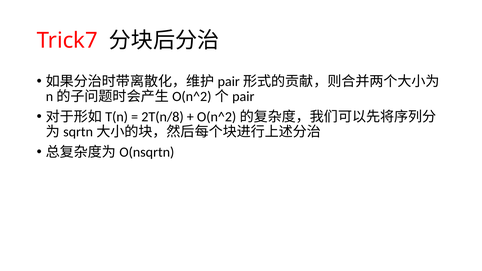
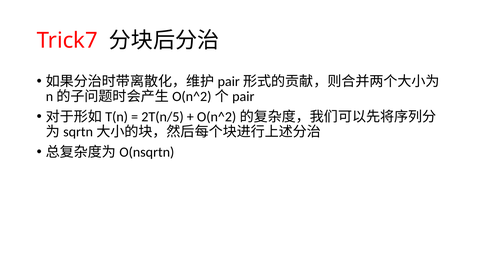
2T(n/8: 2T(n/8 -> 2T(n/5
